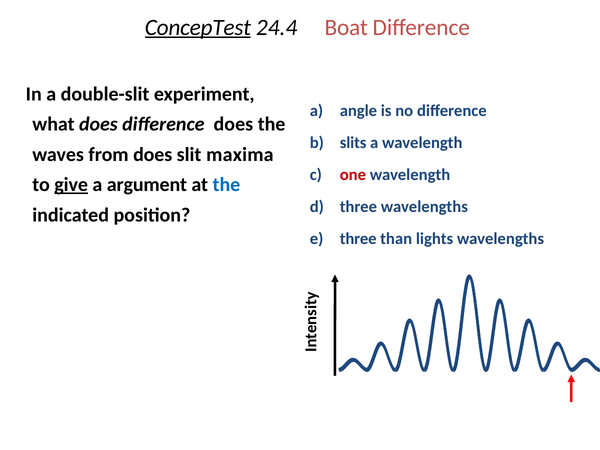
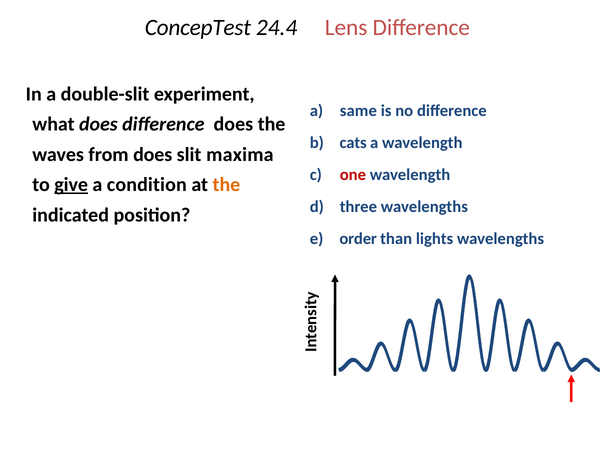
ConcepTest underline: present -> none
Boat: Boat -> Lens
angle: angle -> same
slits: slits -> cats
argument: argument -> condition
the at (226, 185) colour: blue -> orange
three at (358, 239): three -> order
